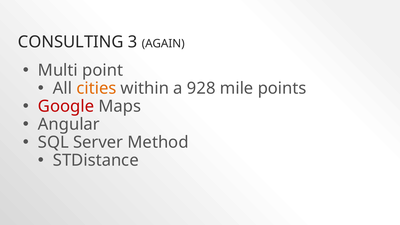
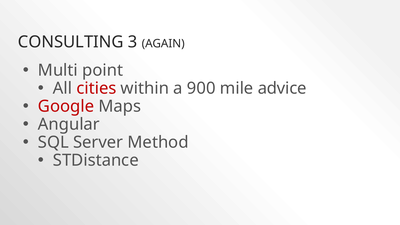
cities colour: orange -> red
928: 928 -> 900
points: points -> advice
